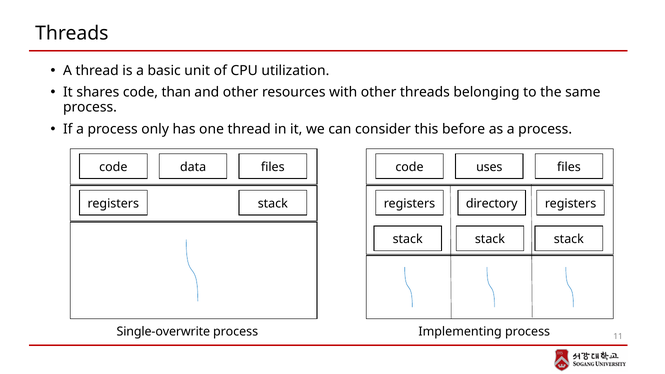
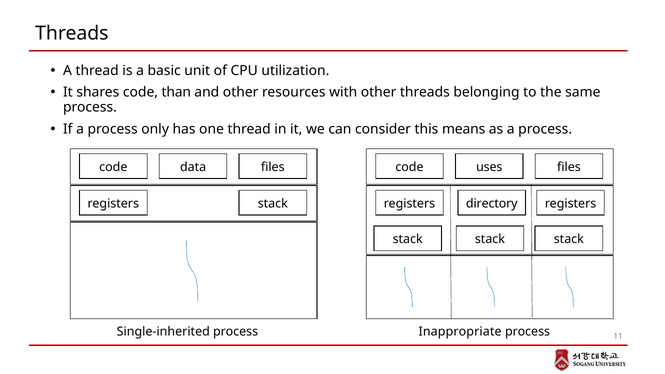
before: before -> means
Single-overwrite: Single-overwrite -> Single-inherited
Implementing: Implementing -> Inappropriate
